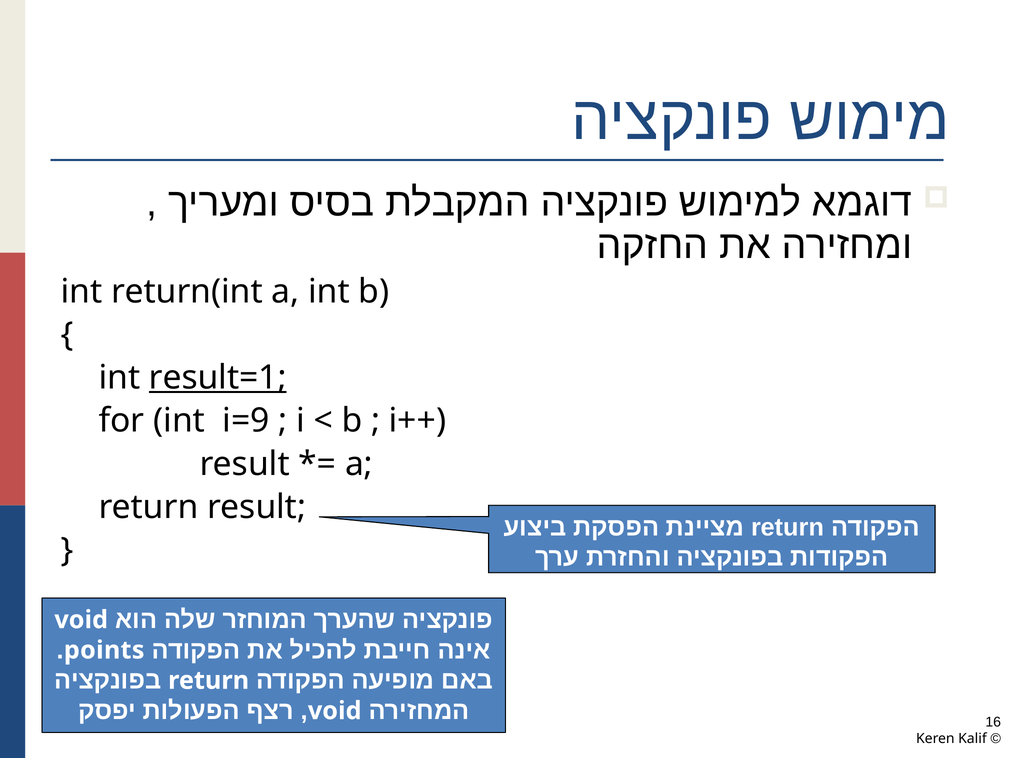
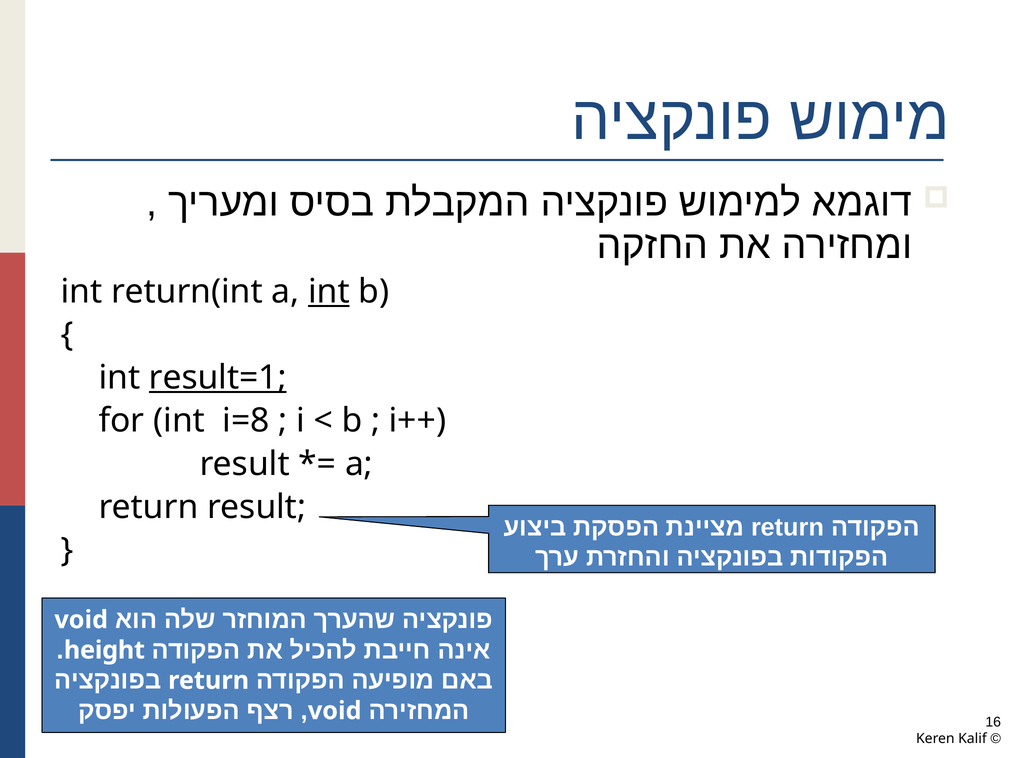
int at (329, 292) underline: none -> present
i=9: i=9 -> i=8
points: points -> height
